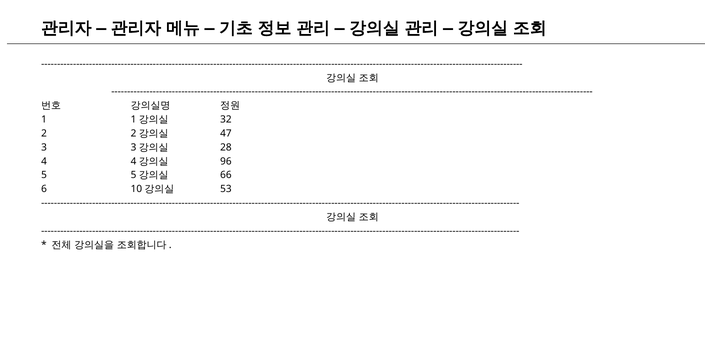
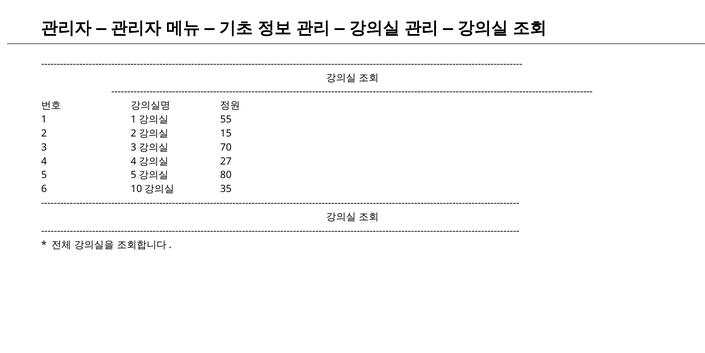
32: 32 -> 55
47: 47 -> 15
28: 28 -> 70
96: 96 -> 27
66: 66 -> 80
53: 53 -> 35
